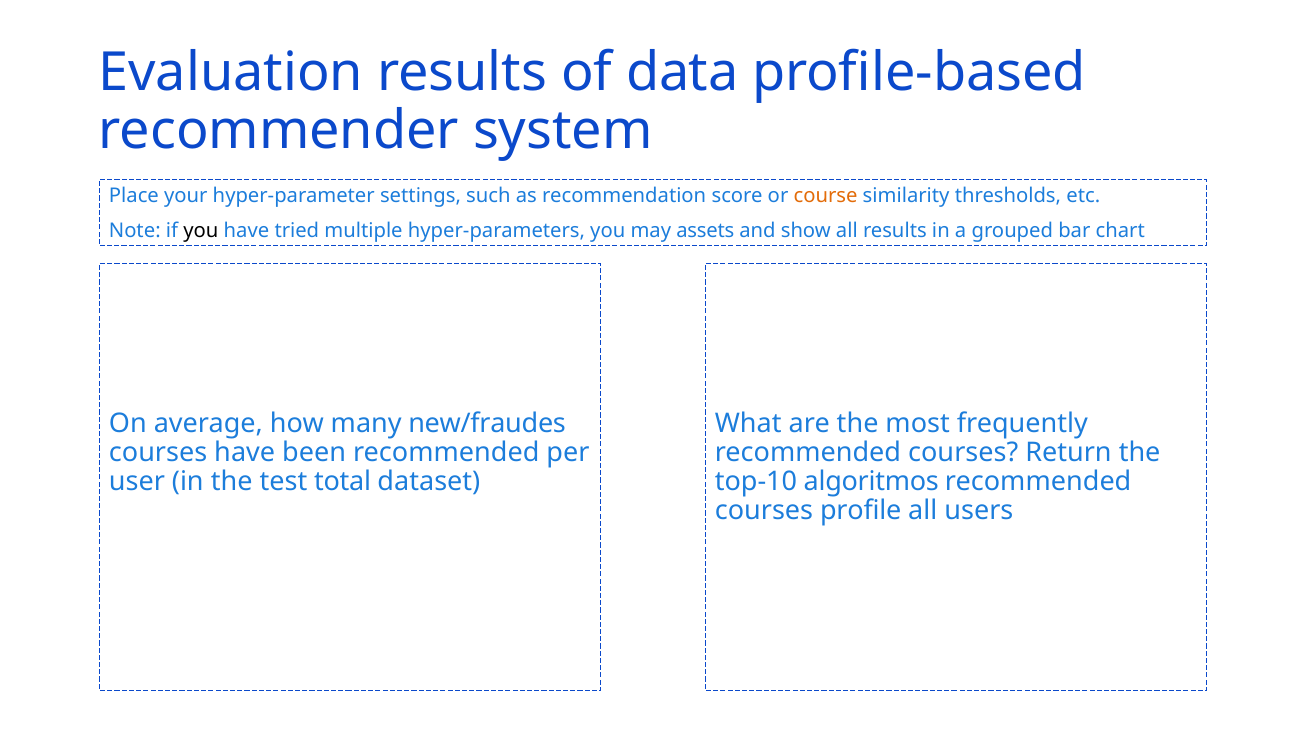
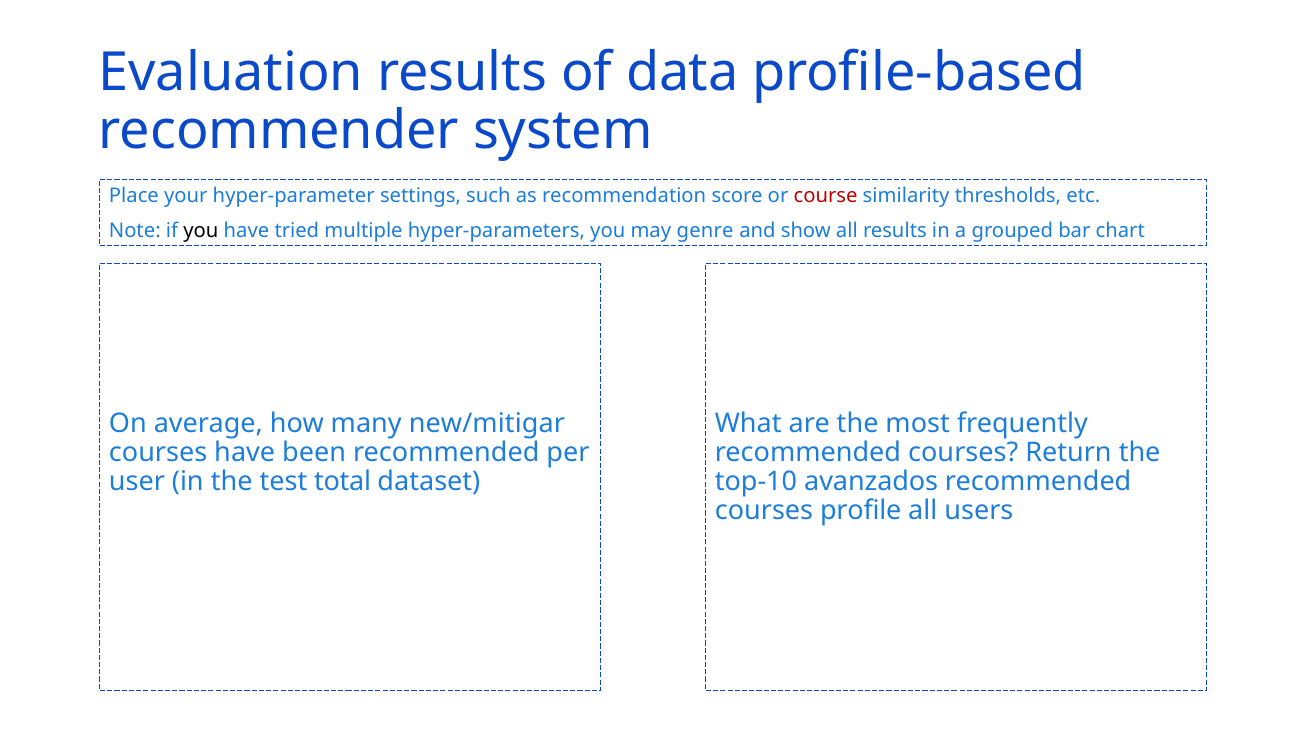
course colour: orange -> red
assets: assets -> genre
new/fraudes: new/fraudes -> new/mitigar
algoritmos: algoritmos -> avanzados
